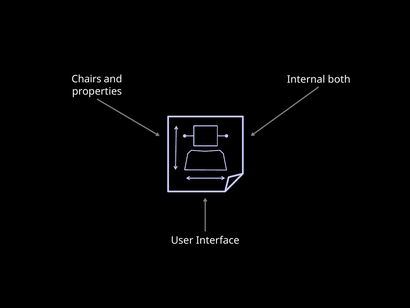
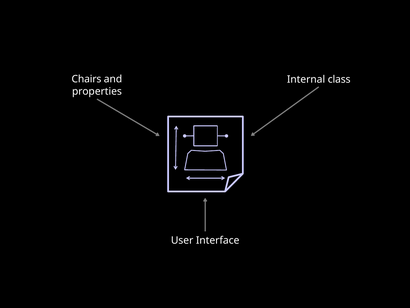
both: both -> class
